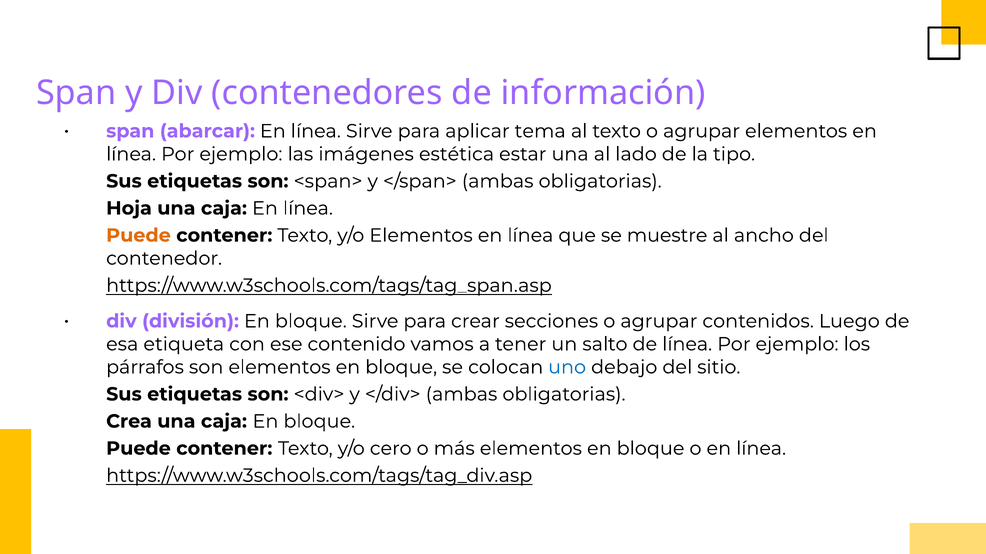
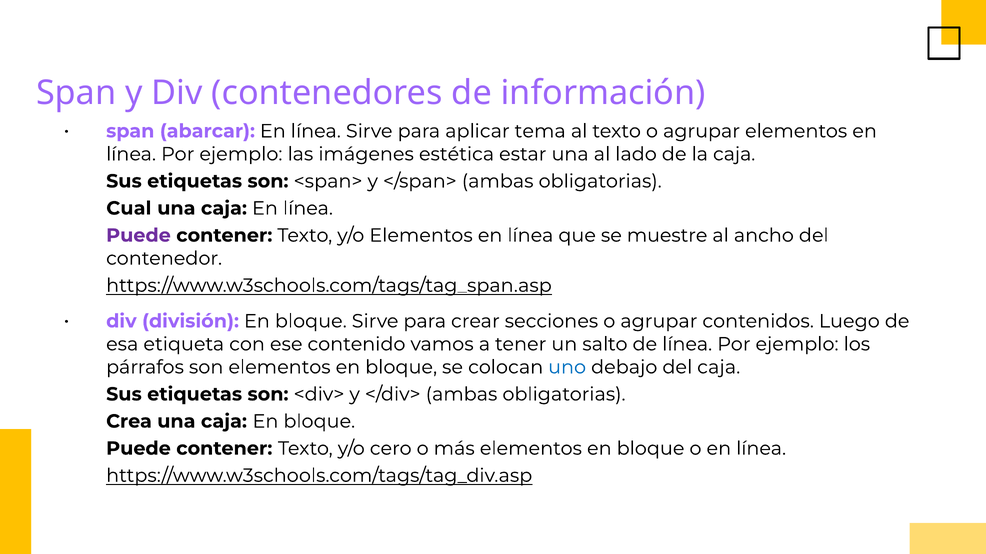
la tipo: tipo -> caja
Hoja: Hoja -> Cual
Puede at (138, 236) colour: orange -> purple
del sitio: sitio -> caja
